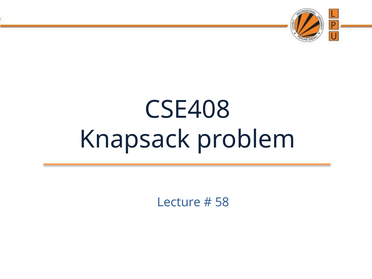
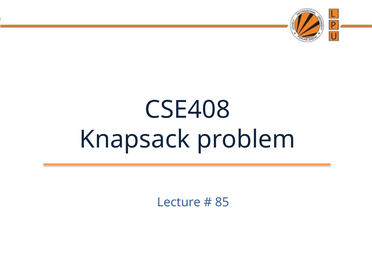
58: 58 -> 85
